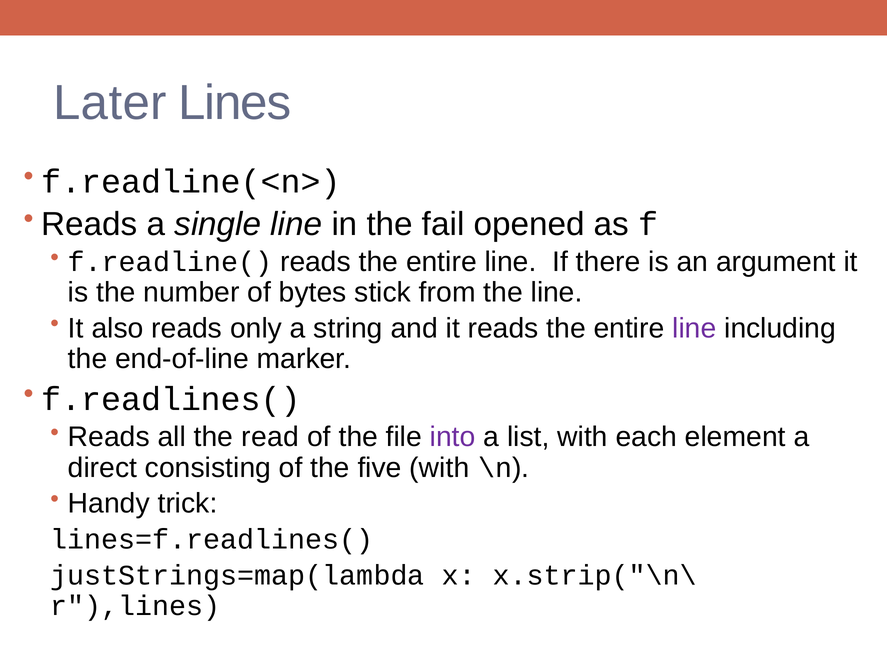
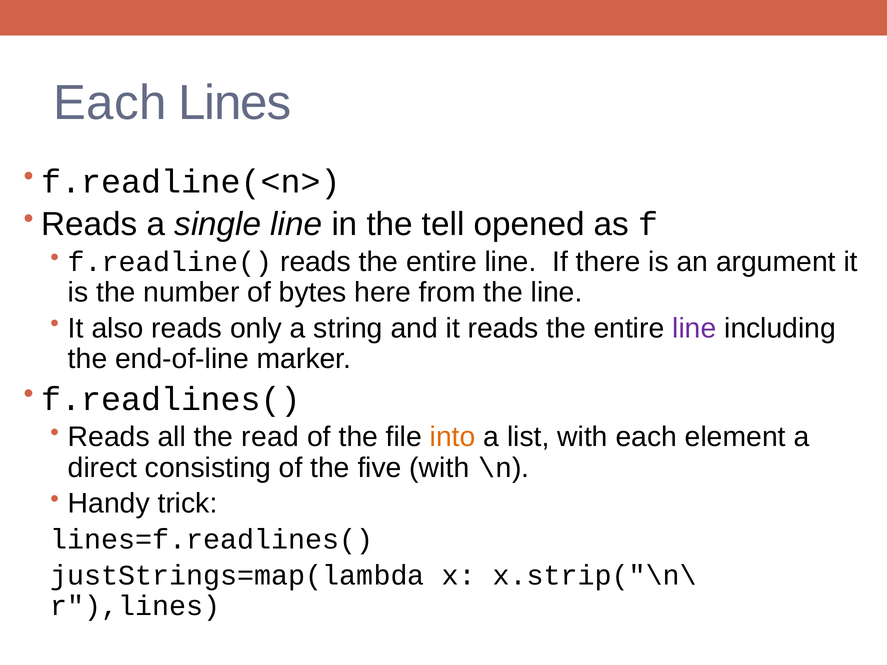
Later at (110, 103): Later -> Each
fail: fail -> tell
stick: stick -> here
into colour: purple -> orange
